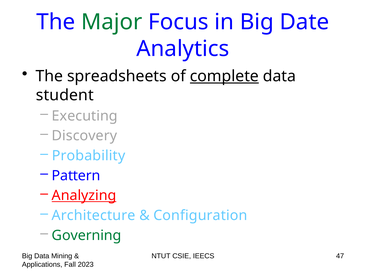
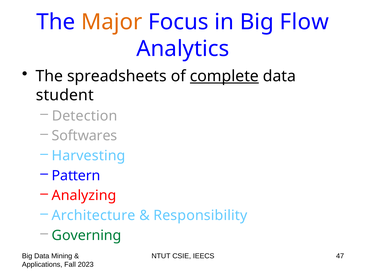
Major colour: green -> orange
Date: Date -> Flow
Executing: Executing -> Detection
Discovery: Discovery -> Softwares
Probability: Probability -> Harvesting
Analyzing underline: present -> none
Configuration: Configuration -> Responsibility
